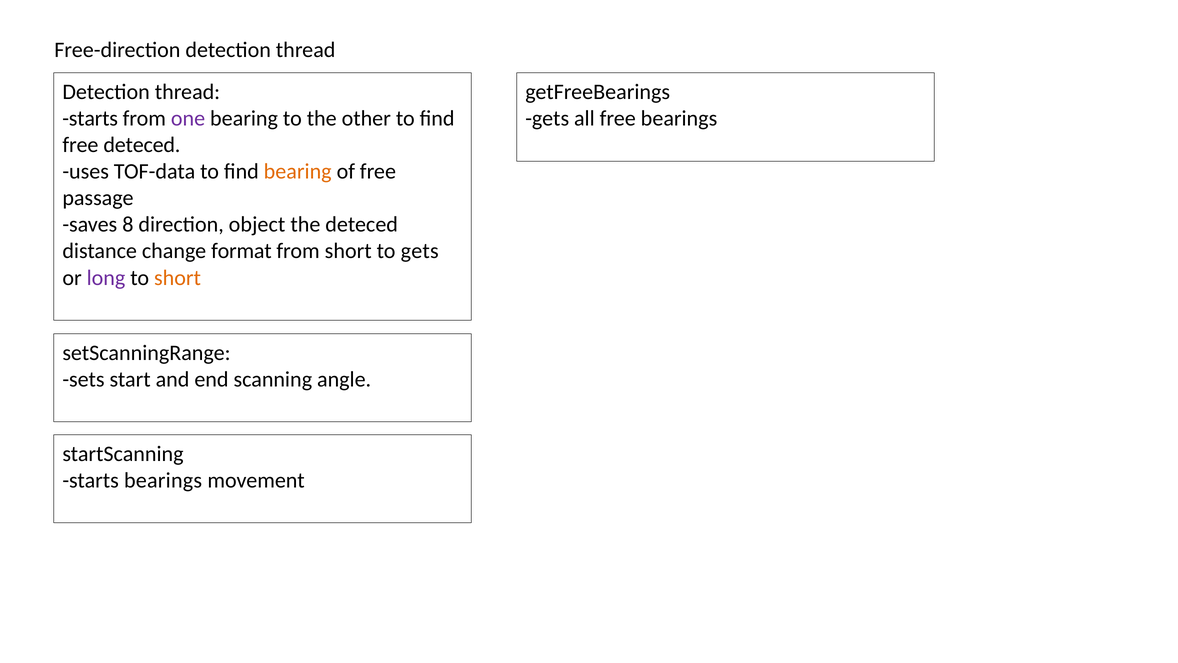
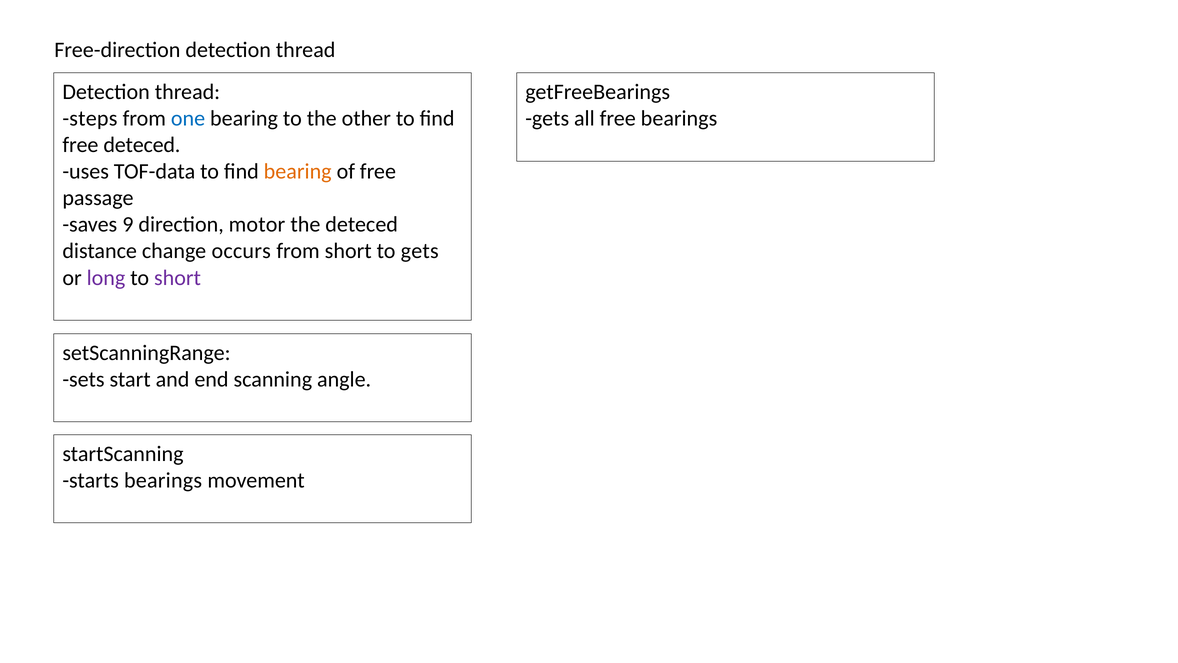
starts at (90, 119): starts -> steps
one colour: purple -> blue
8: 8 -> 9
object: object -> motor
format: format -> occurs
short at (177, 278) colour: orange -> purple
